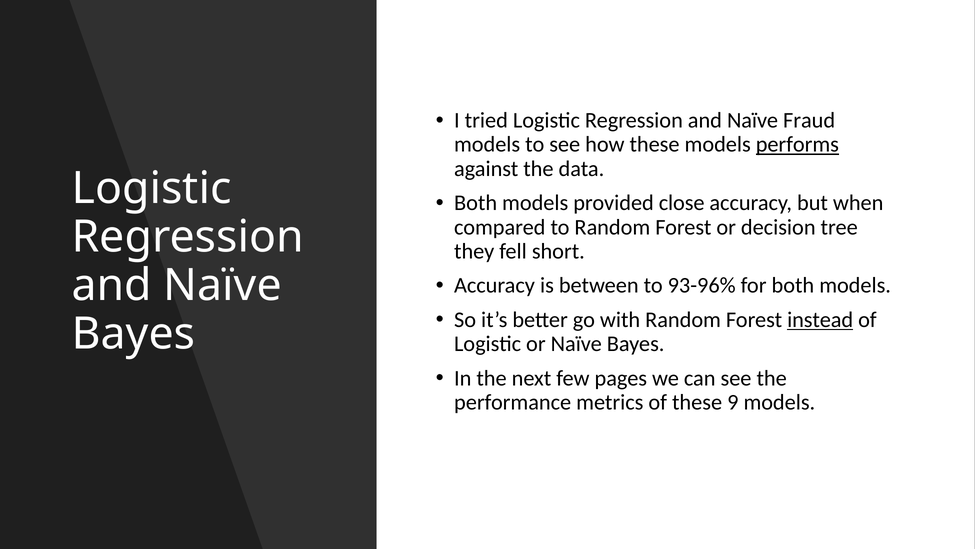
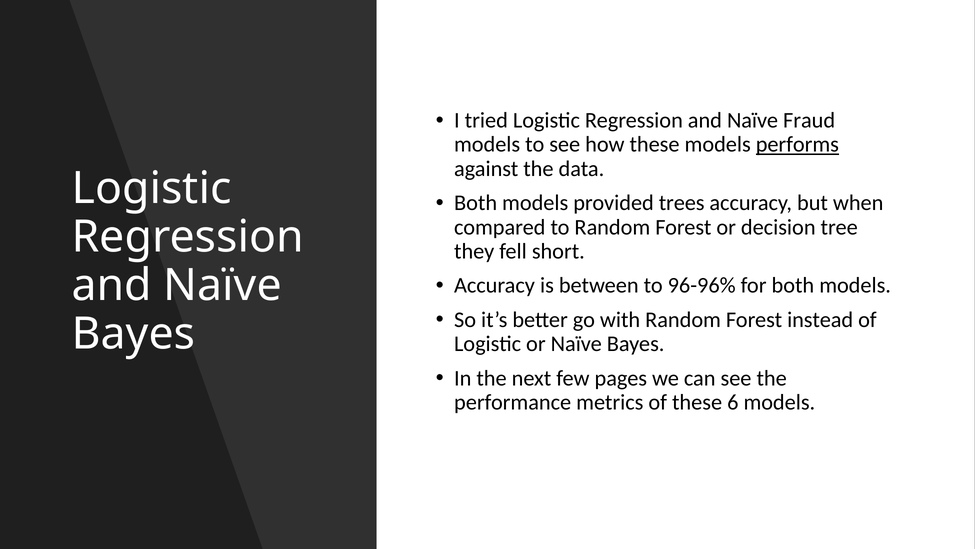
close: close -> trees
93-96%: 93-96% -> 96-96%
instead underline: present -> none
9: 9 -> 6
